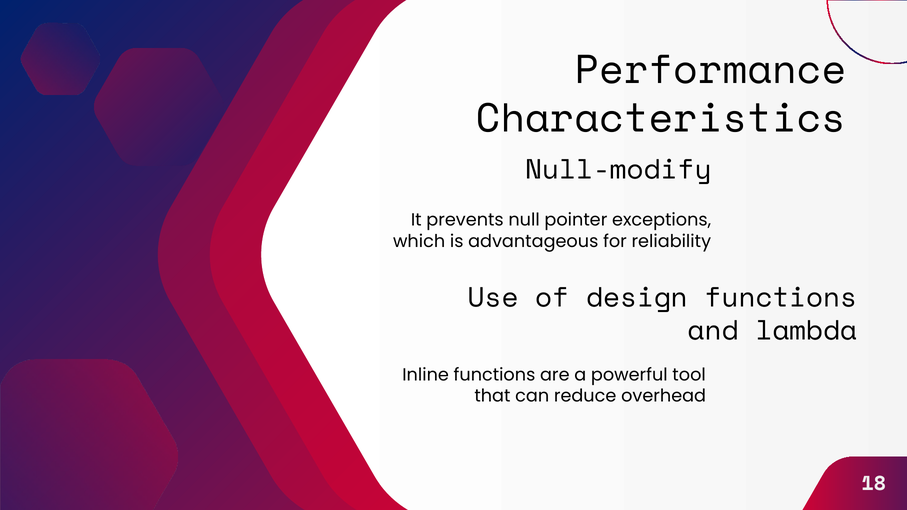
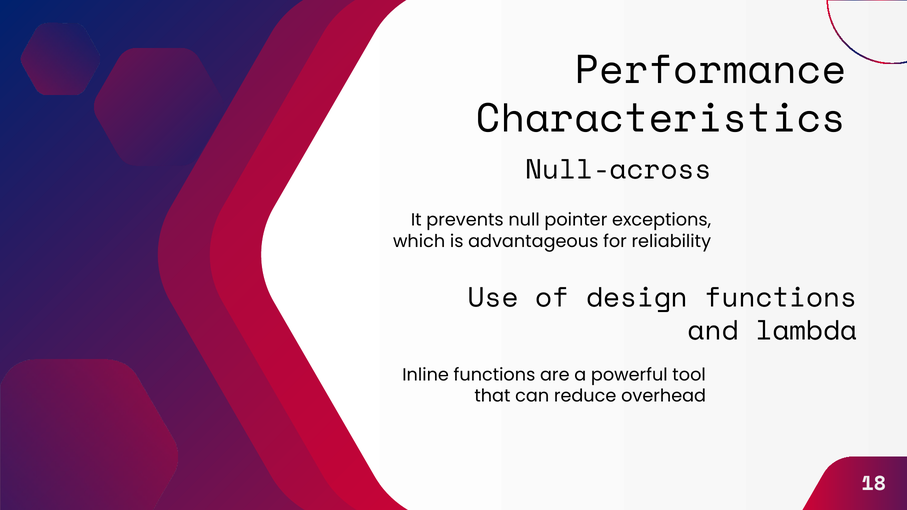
Null-modify: Null-modify -> Null-across
